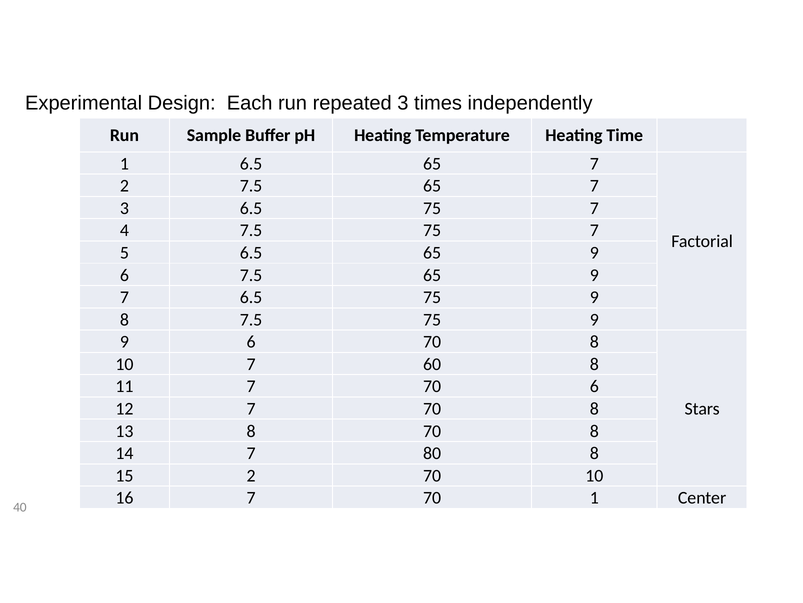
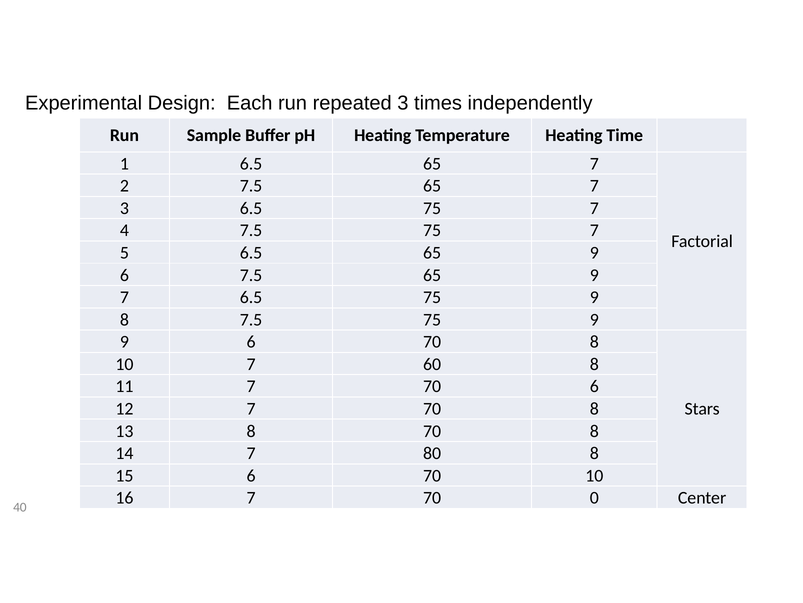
15 2: 2 -> 6
70 1: 1 -> 0
